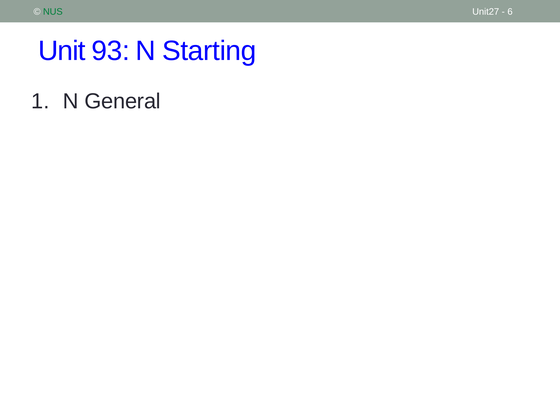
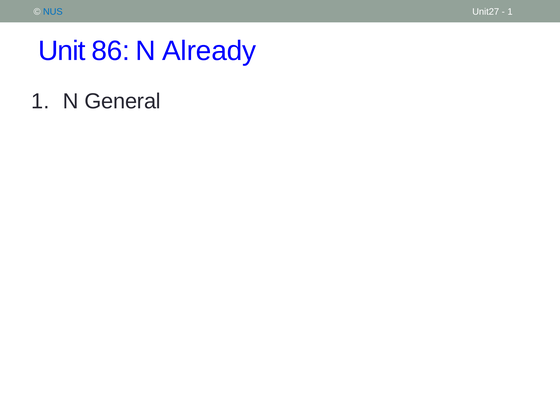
NUS colour: green -> blue
6 at (510, 12): 6 -> 1
93: 93 -> 86
Starting: Starting -> Already
